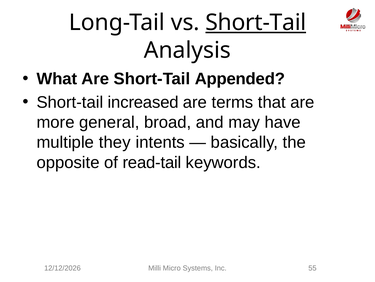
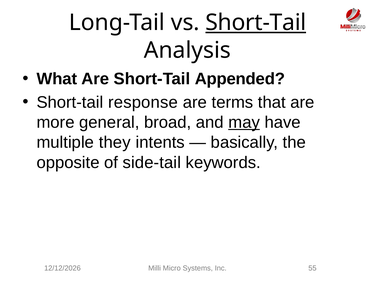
increased: increased -> response
may underline: none -> present
read-tail: read-tail -> side-tail
